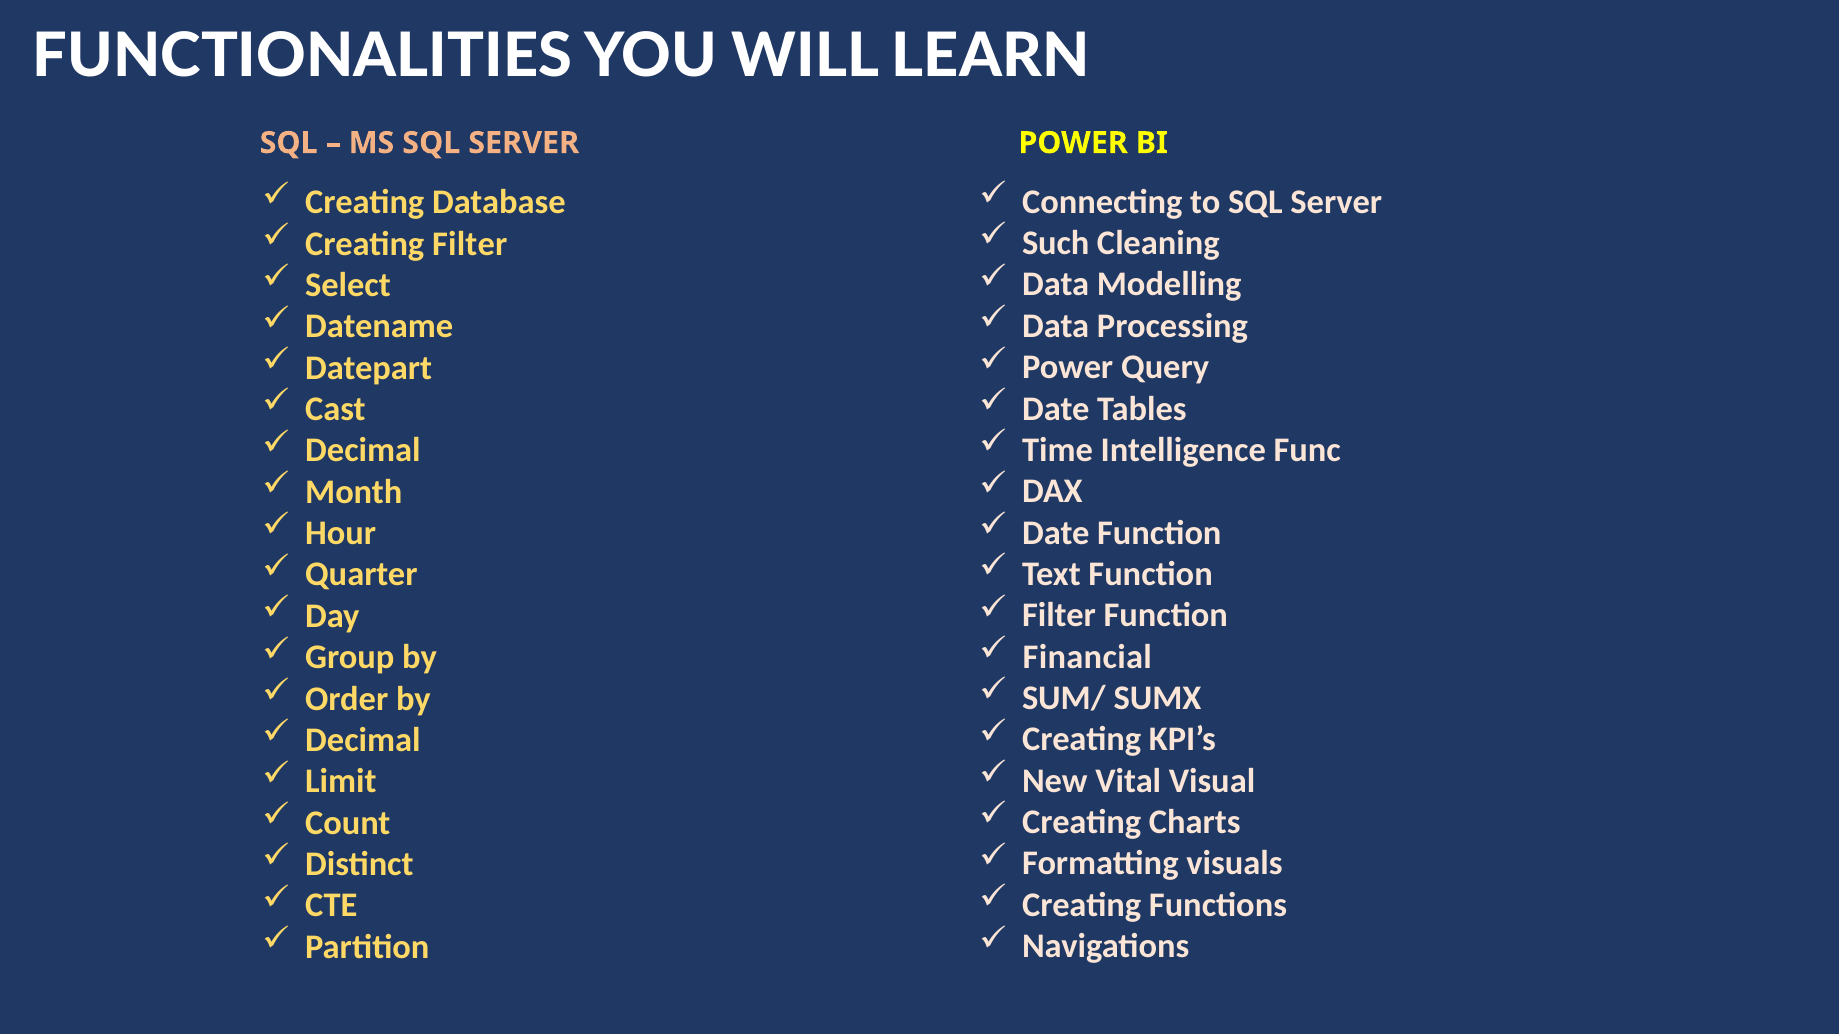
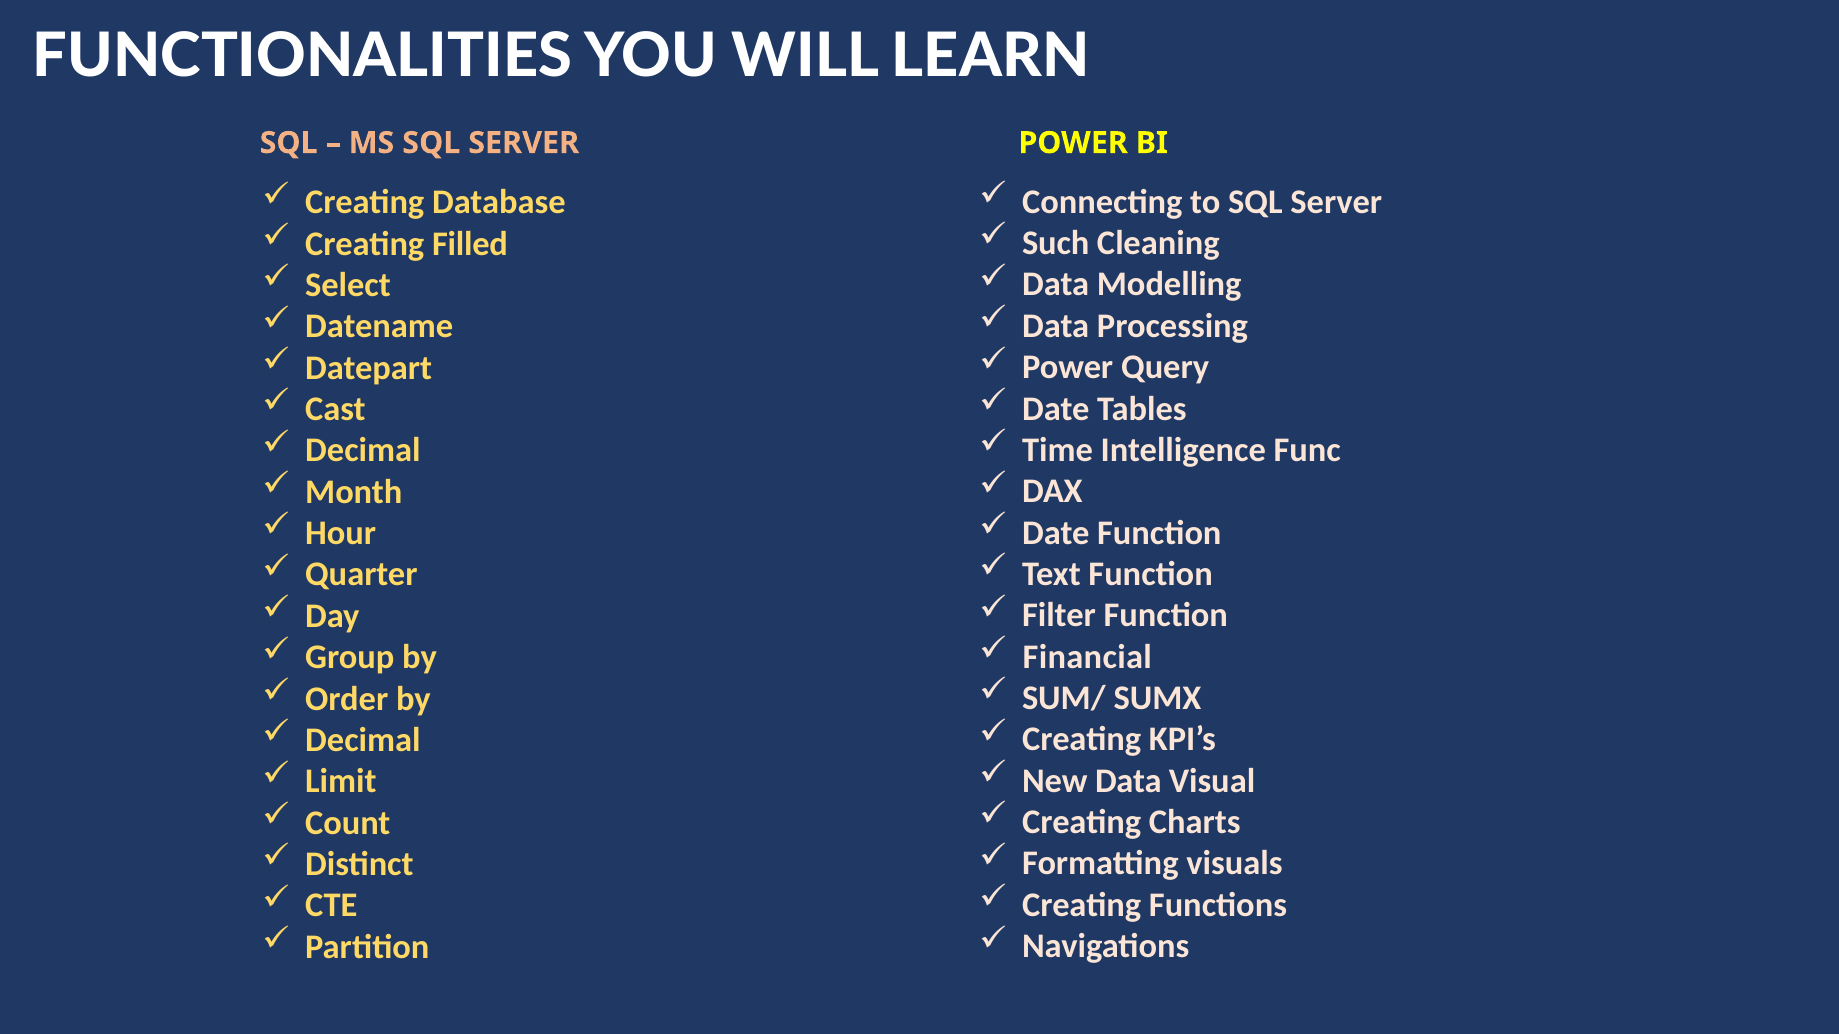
Creating Filter: Filter -> Filled
New Vital: Vital -> Data
